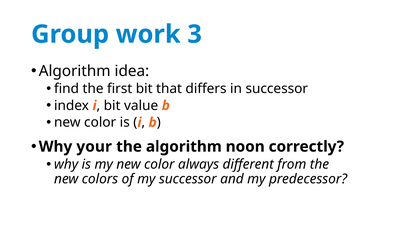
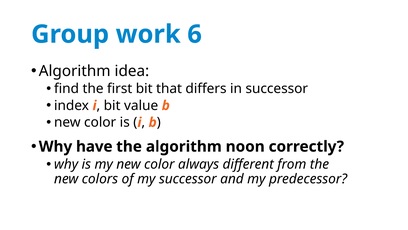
3: 3 -> 6
your: your -> have
